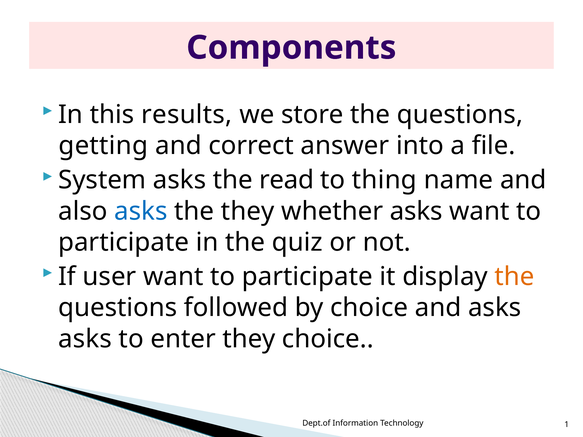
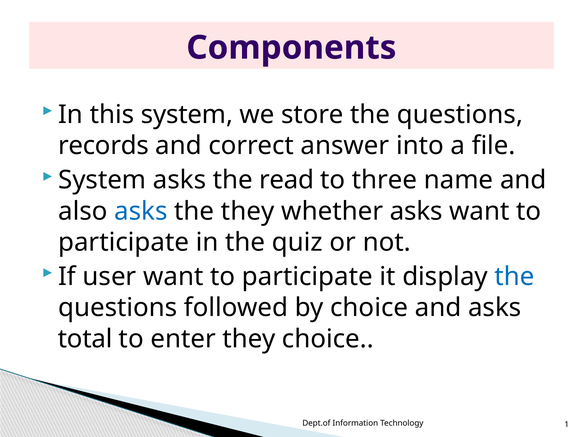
this results: results -> system
getting: getting -> records
thing: thing -> three
the at (514, 277) colour: orange -> blue
asks at (85, 339): asks -> total
